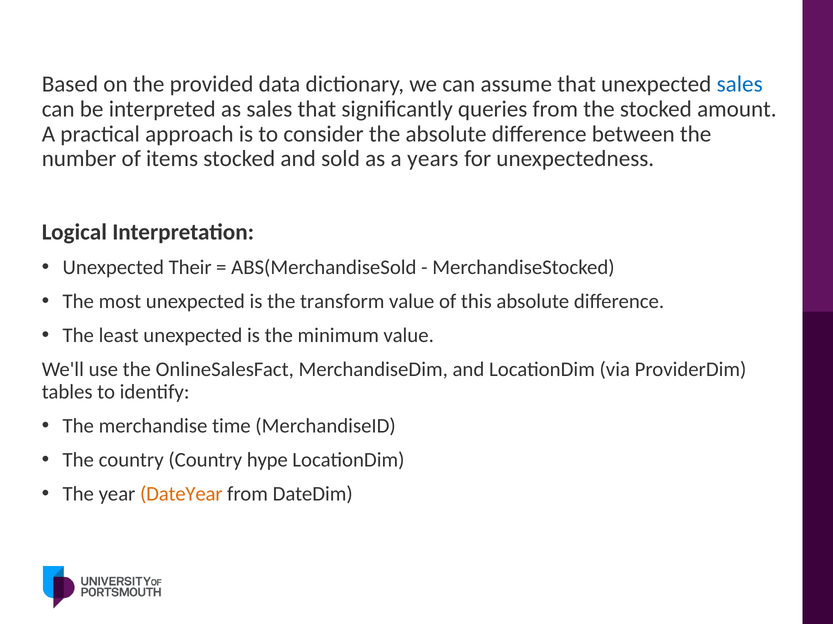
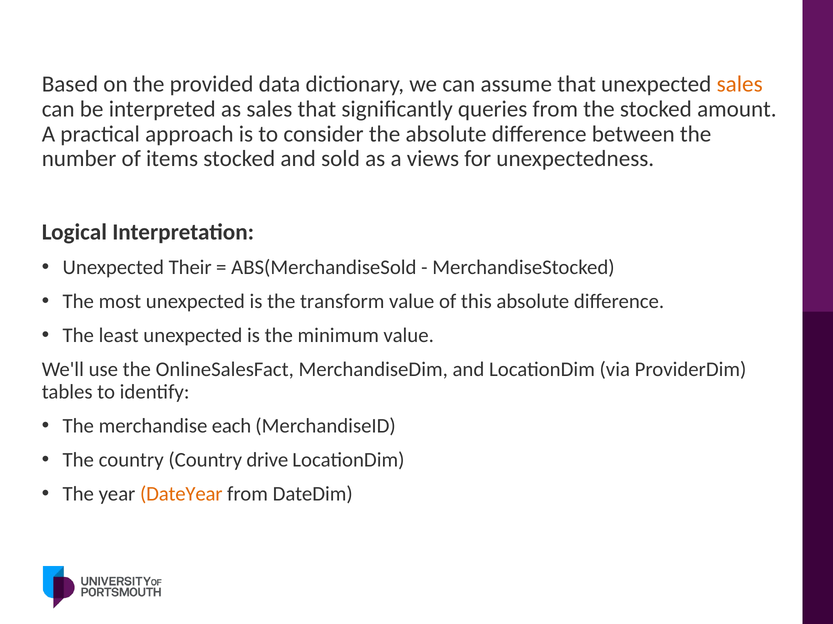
sales at (740, 84) colour: blue -> orange
years: years -> views
time: time -> each
hype: hype -> drive
